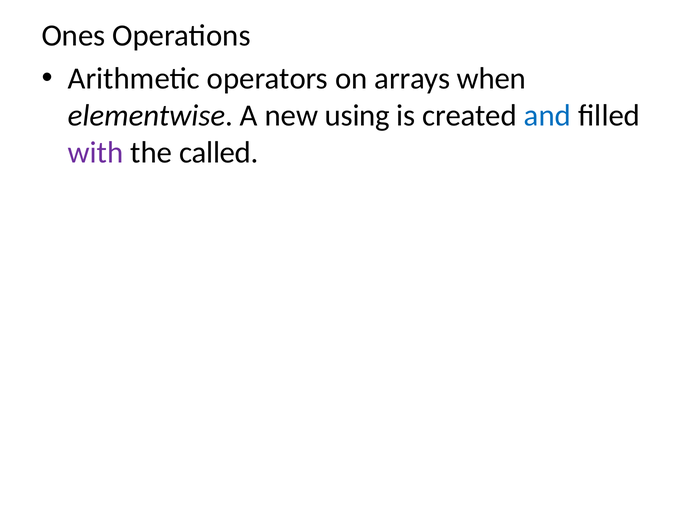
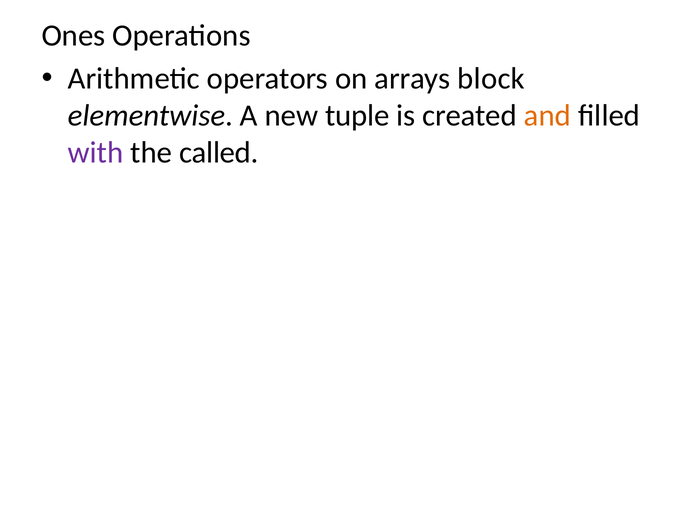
when: when -> block
using: using -> tuple
and colour: blue -> orange
